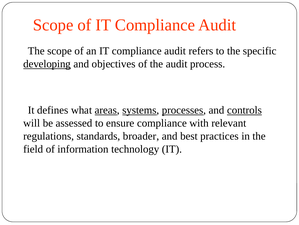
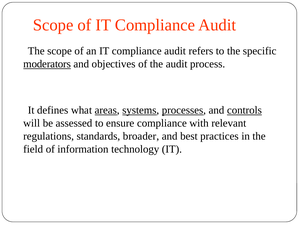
developing: developing -> moderators
